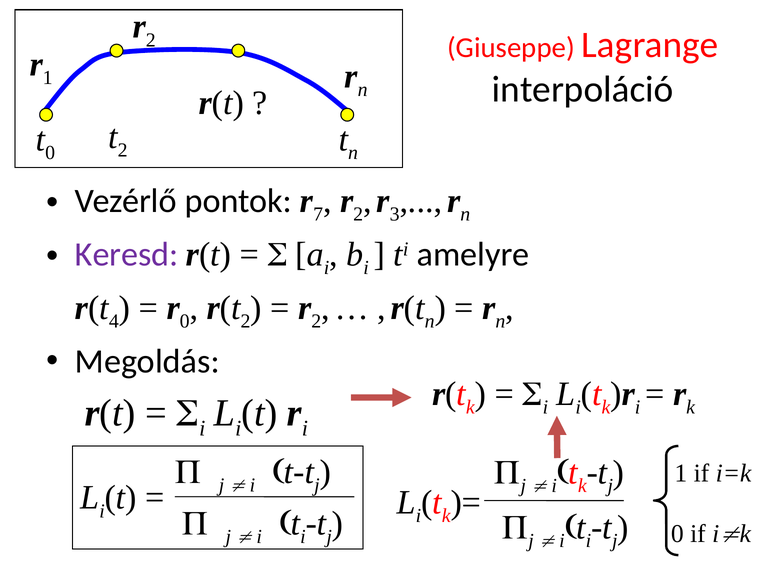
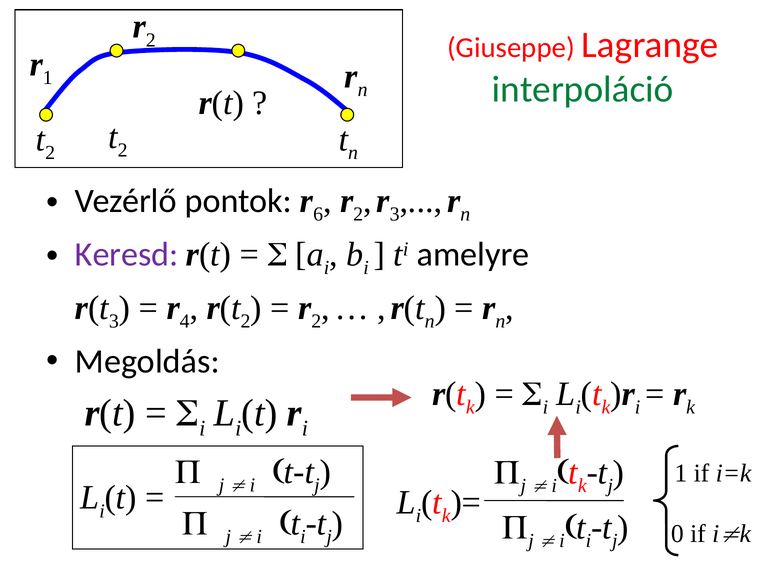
interpoláció colour: black -> green
0 at (50, 153): 0 -> 2
7: 7 -> 6
r(t 4: 4 -> 3
0 at (185, 321): 0 -> 4
